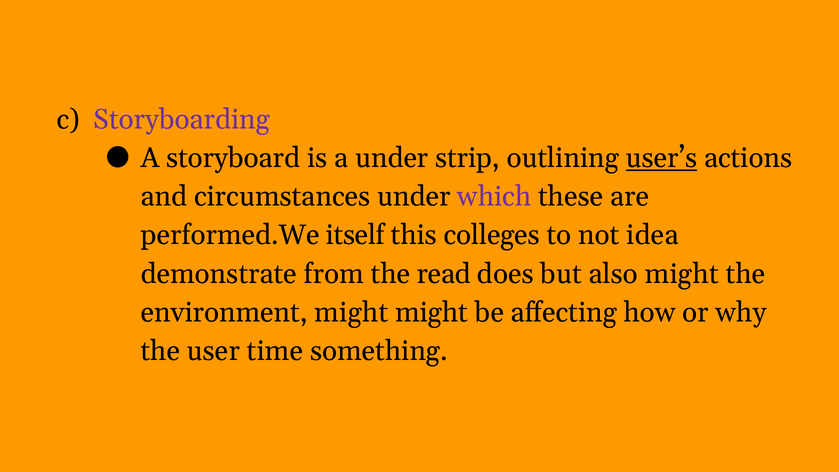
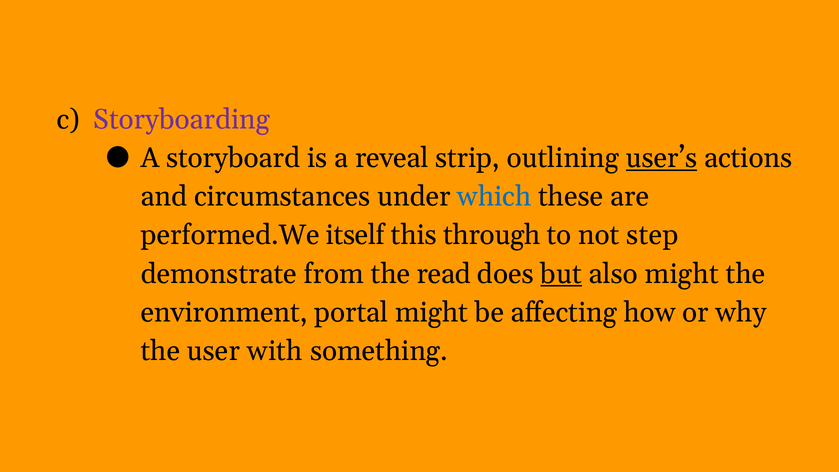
a under: under -> reveal
which colour: purple -> blue
colleges: colleges -> through
idea: idea -> step
but underline: none -> present
environment might: might -> portal
time: time -> with
